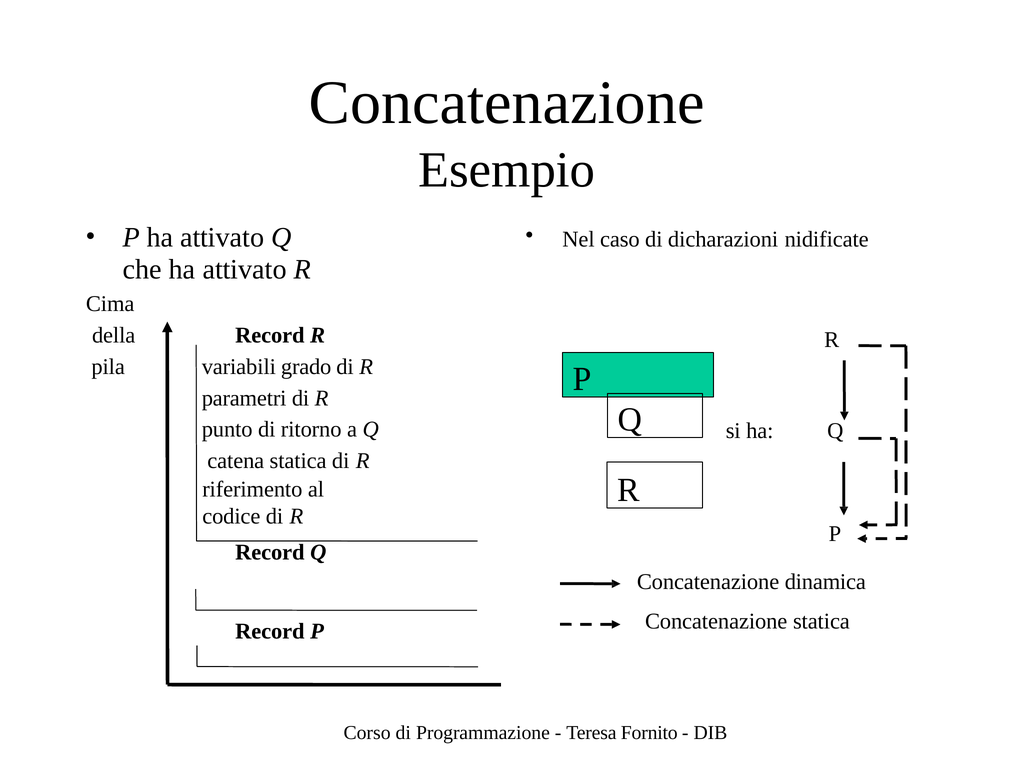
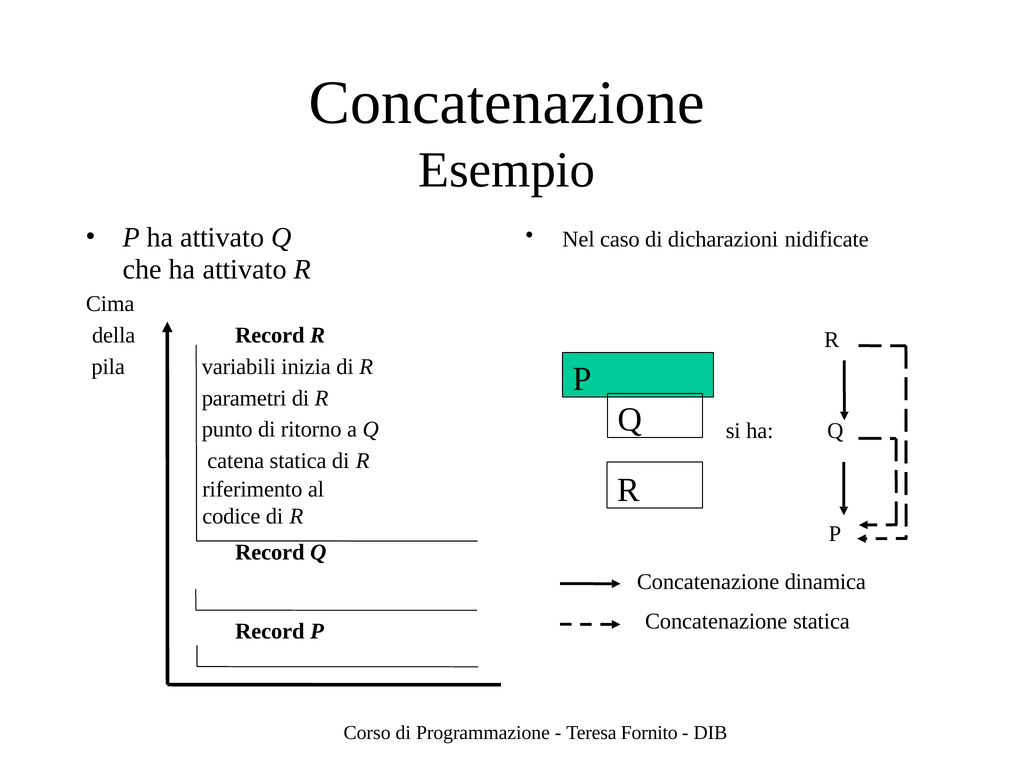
grado: grado -> inizia
